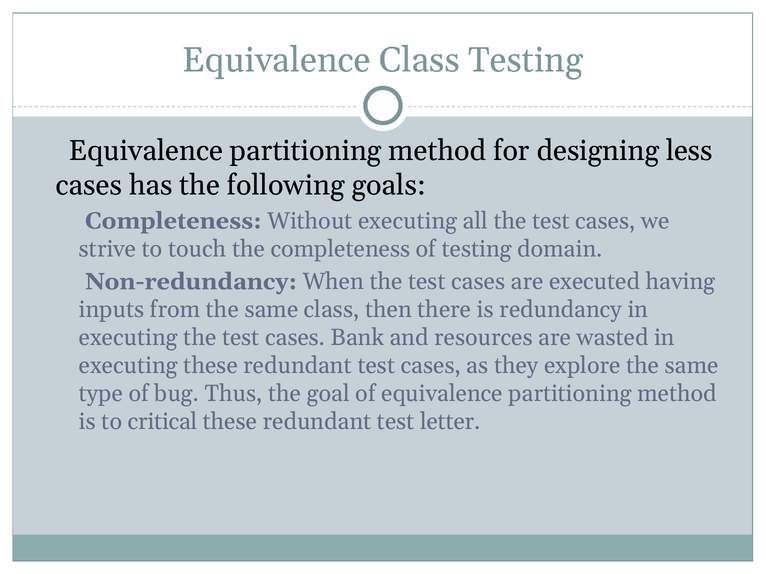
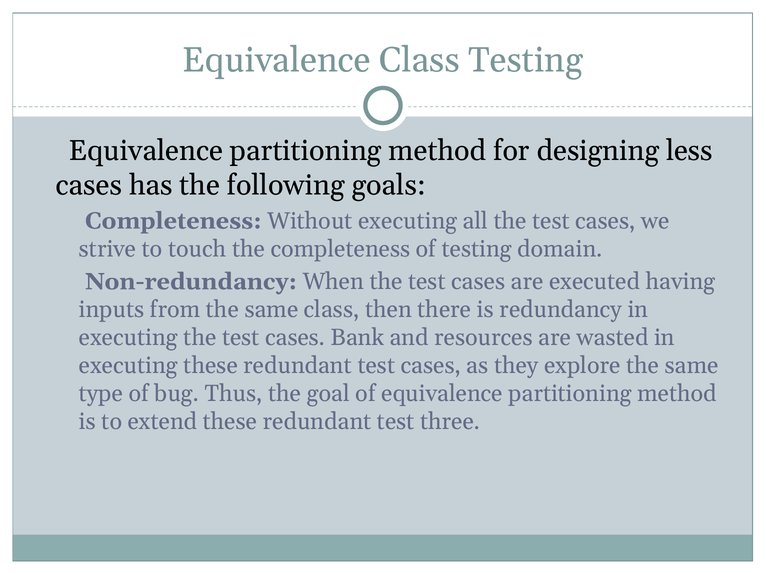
critical: critical -> extend
letter: letter -> three
